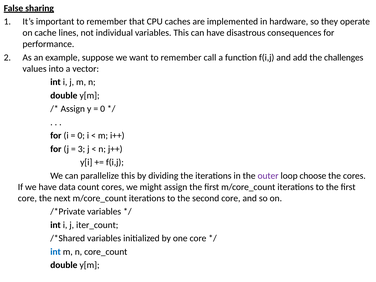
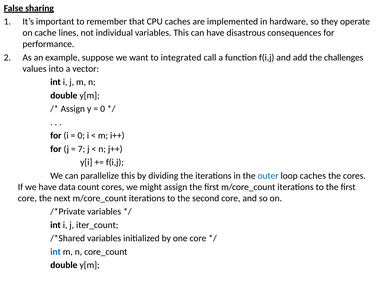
want to remember: remember -> integrated
3: 3 -> 7
outer colour: purple -> blue
loop choose: choose -> caches
